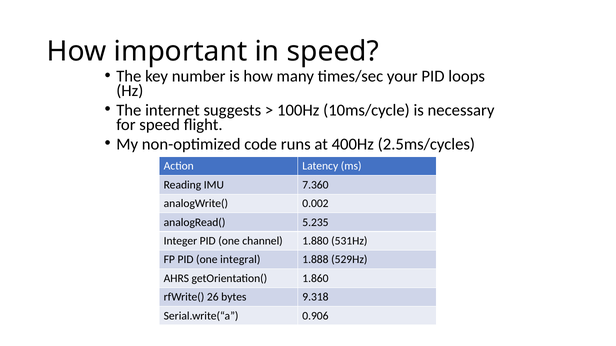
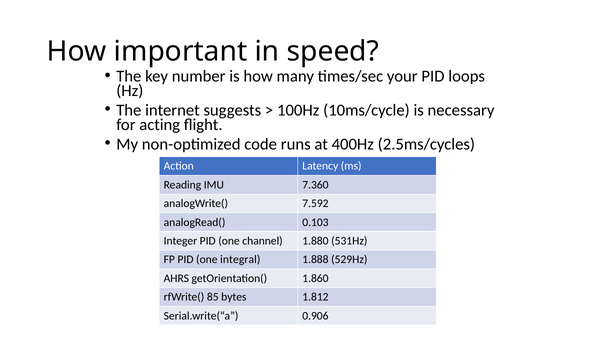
for speed: speed -> acting
0.002: 0.002 -> 7.592
5.235: 5.235 -> 0.103
26: 26 -> 85
9.318: 9.318 -> 1.812
